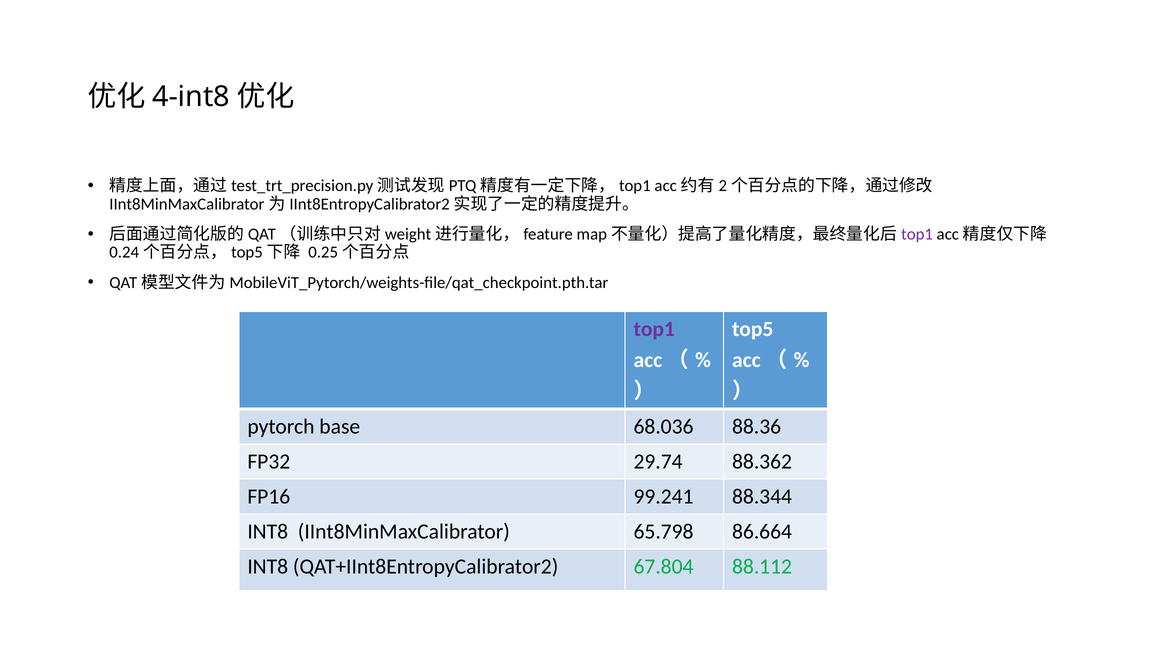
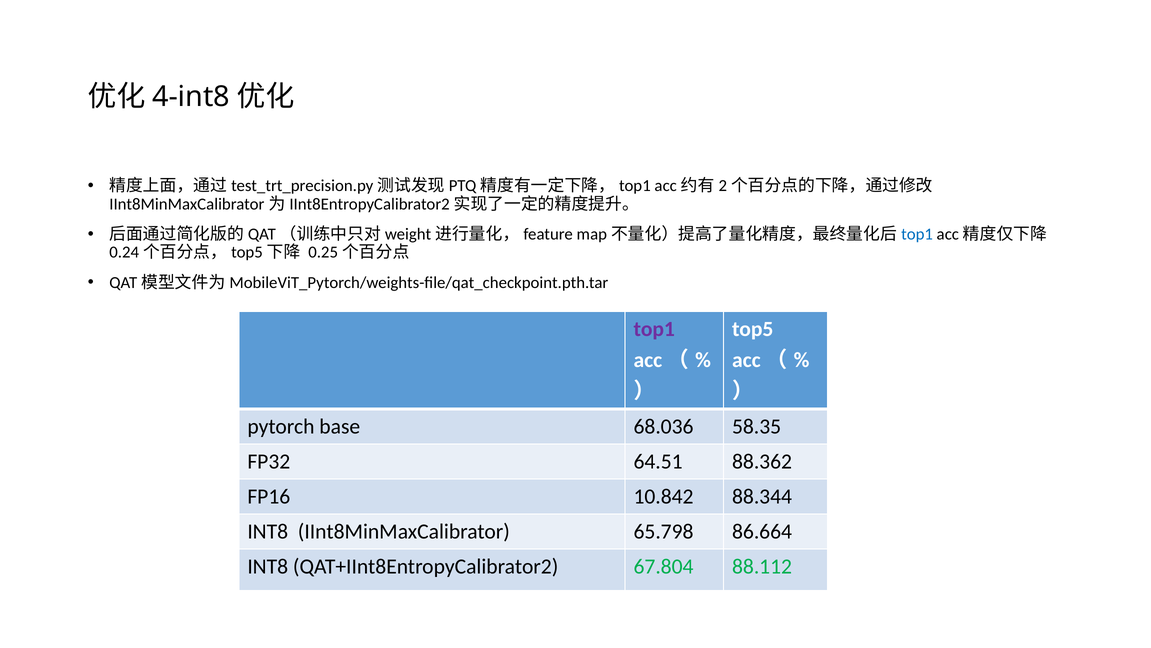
top1 at (917, 234) colour: purple -> blue
88.36: 88.36 -> 58.35
29.74: 29.74 -> 64.51
99.241: 99.241 -> 10.842
